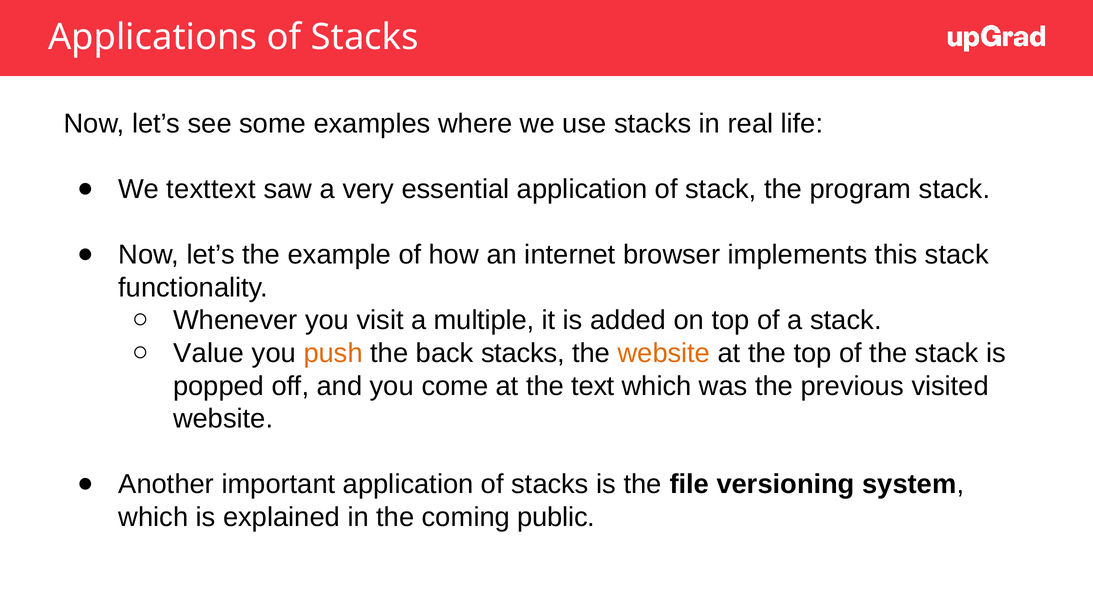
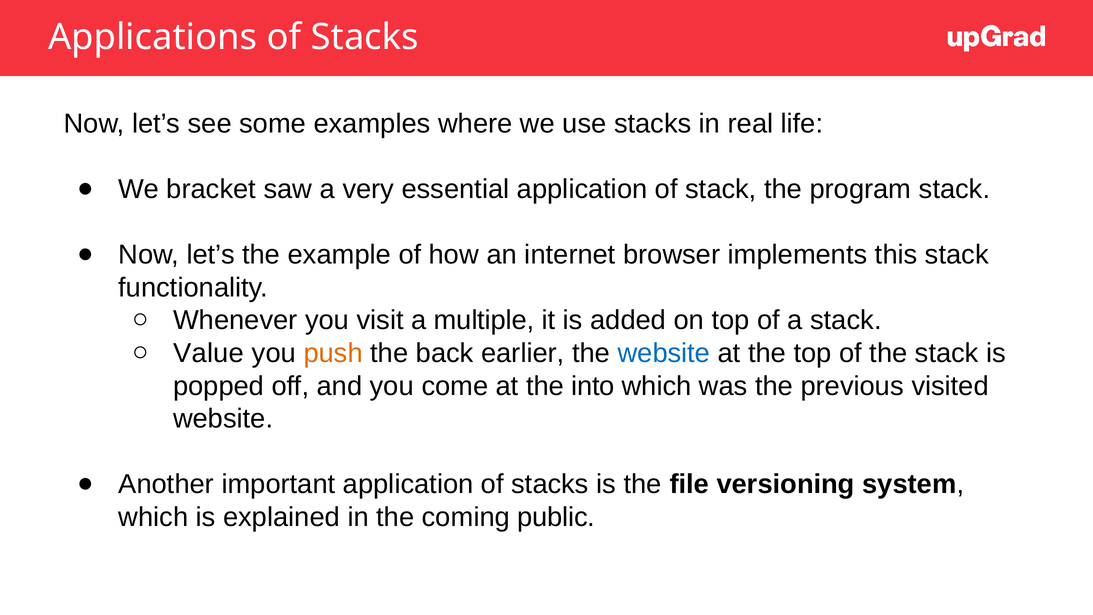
texttext: texttext -> bracket
back stacks: stacks -> earlier
website at (664, 353) colour: orange -> blue
text: text -> into
